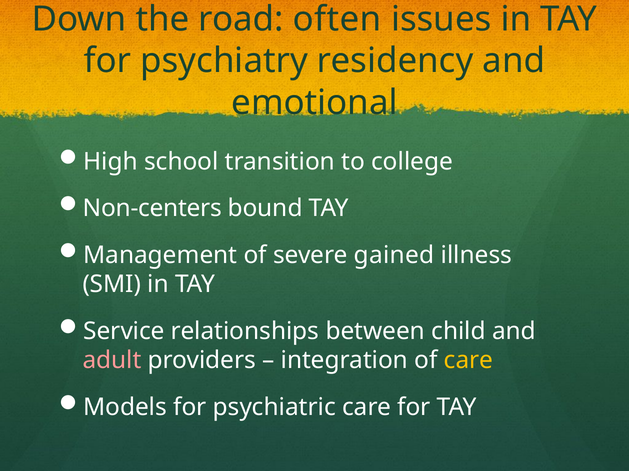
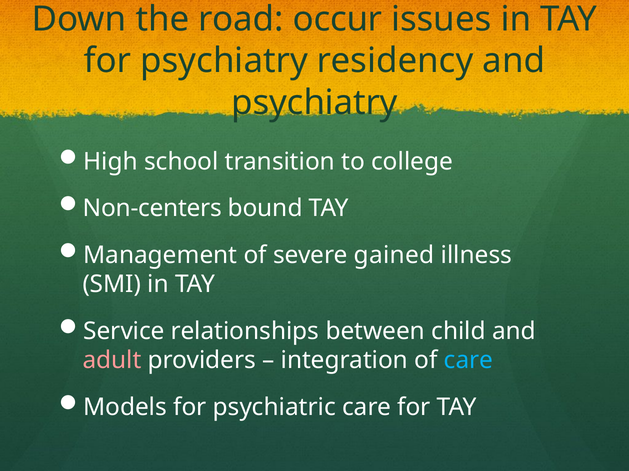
often: often -> occur
emotional at (314, 103): emotional -> psychiatry
care at (468, 361) colour: yellow -> light blue
